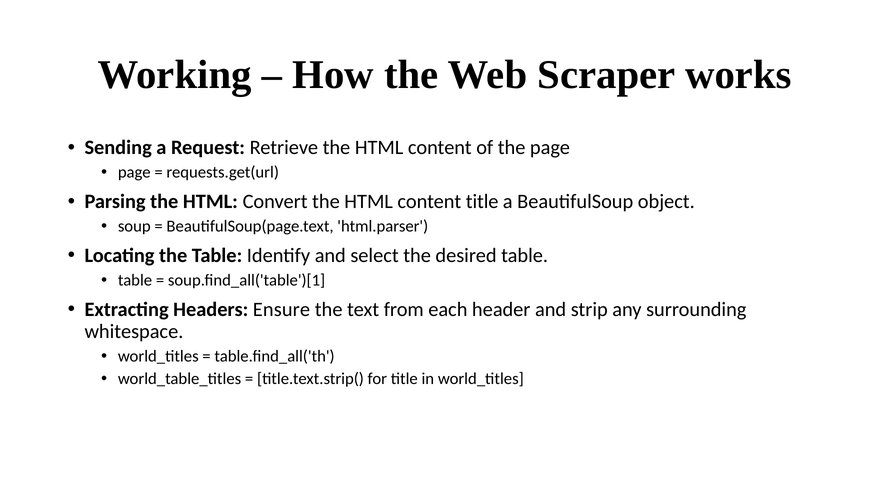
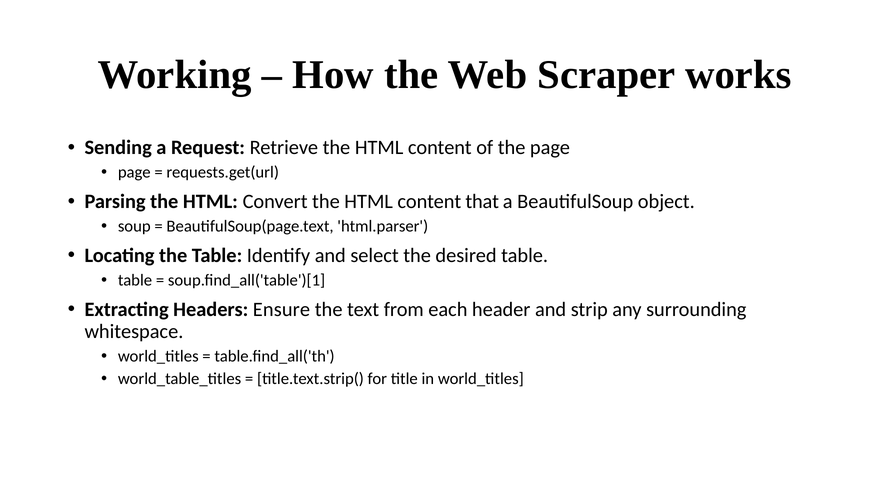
content title: title -> that
